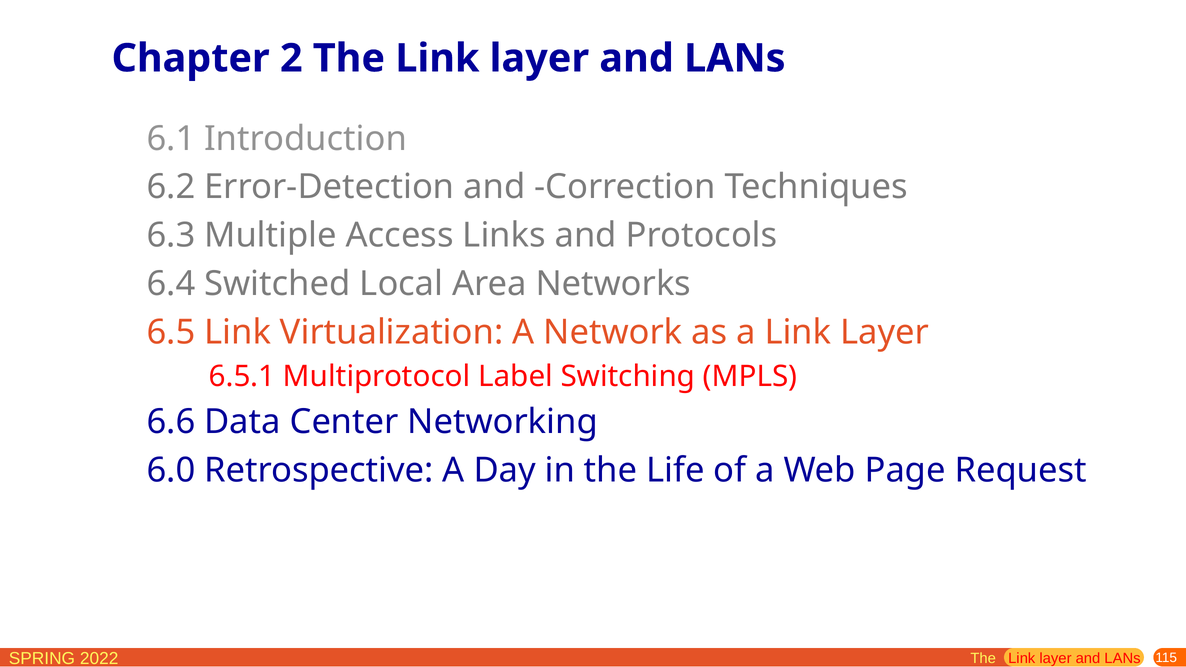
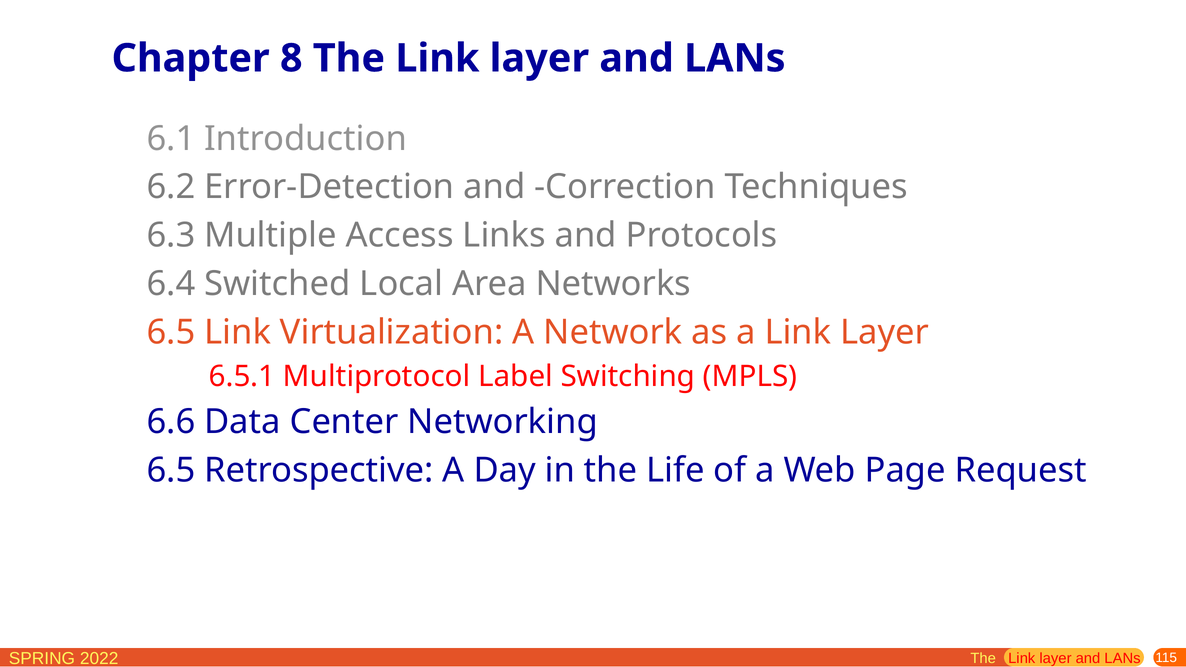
2: 2 -> 8
6.0 at (171, 470): 6.0 -> 6.5
